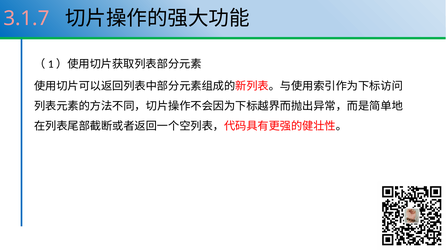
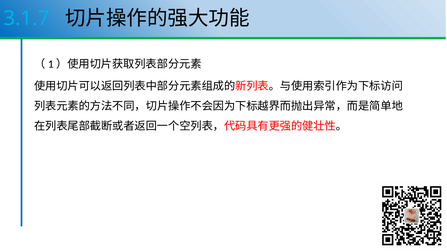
3.1.7 colour: pink -> light blue
